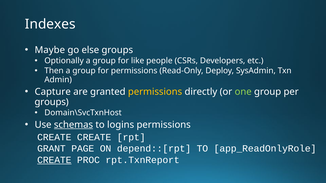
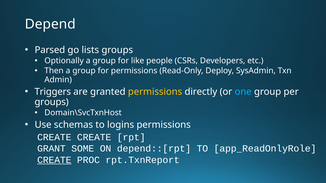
Indexes: Indexes -> Depend
Maybe: Maybe -> Parsed
else: else -> lists
Capture: Capture -> Triggers
one colour: light green -> light blue
schemas underline: present -> none
PAGE: PAGE -> SOME
